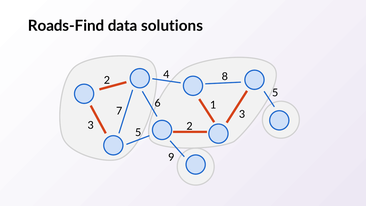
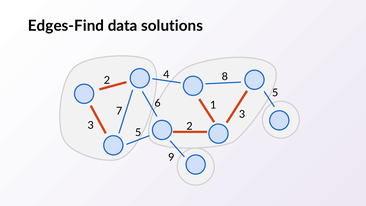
Roads-Find: Roads-Find -> Edges-Find
